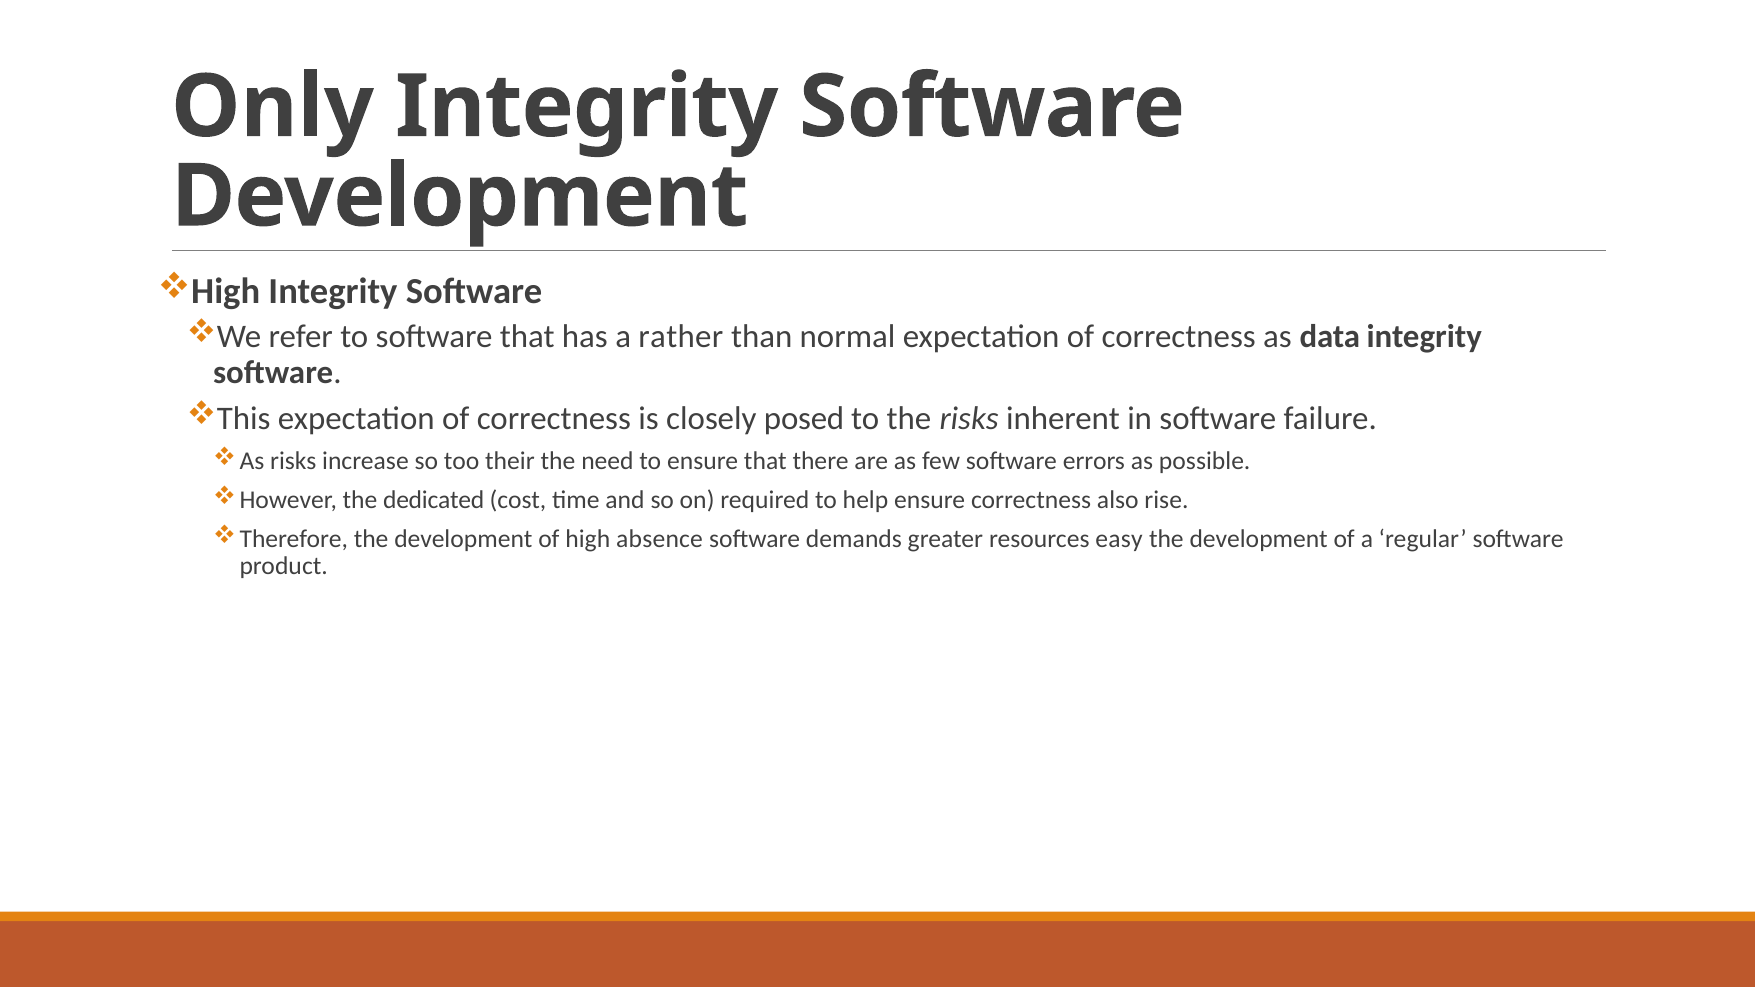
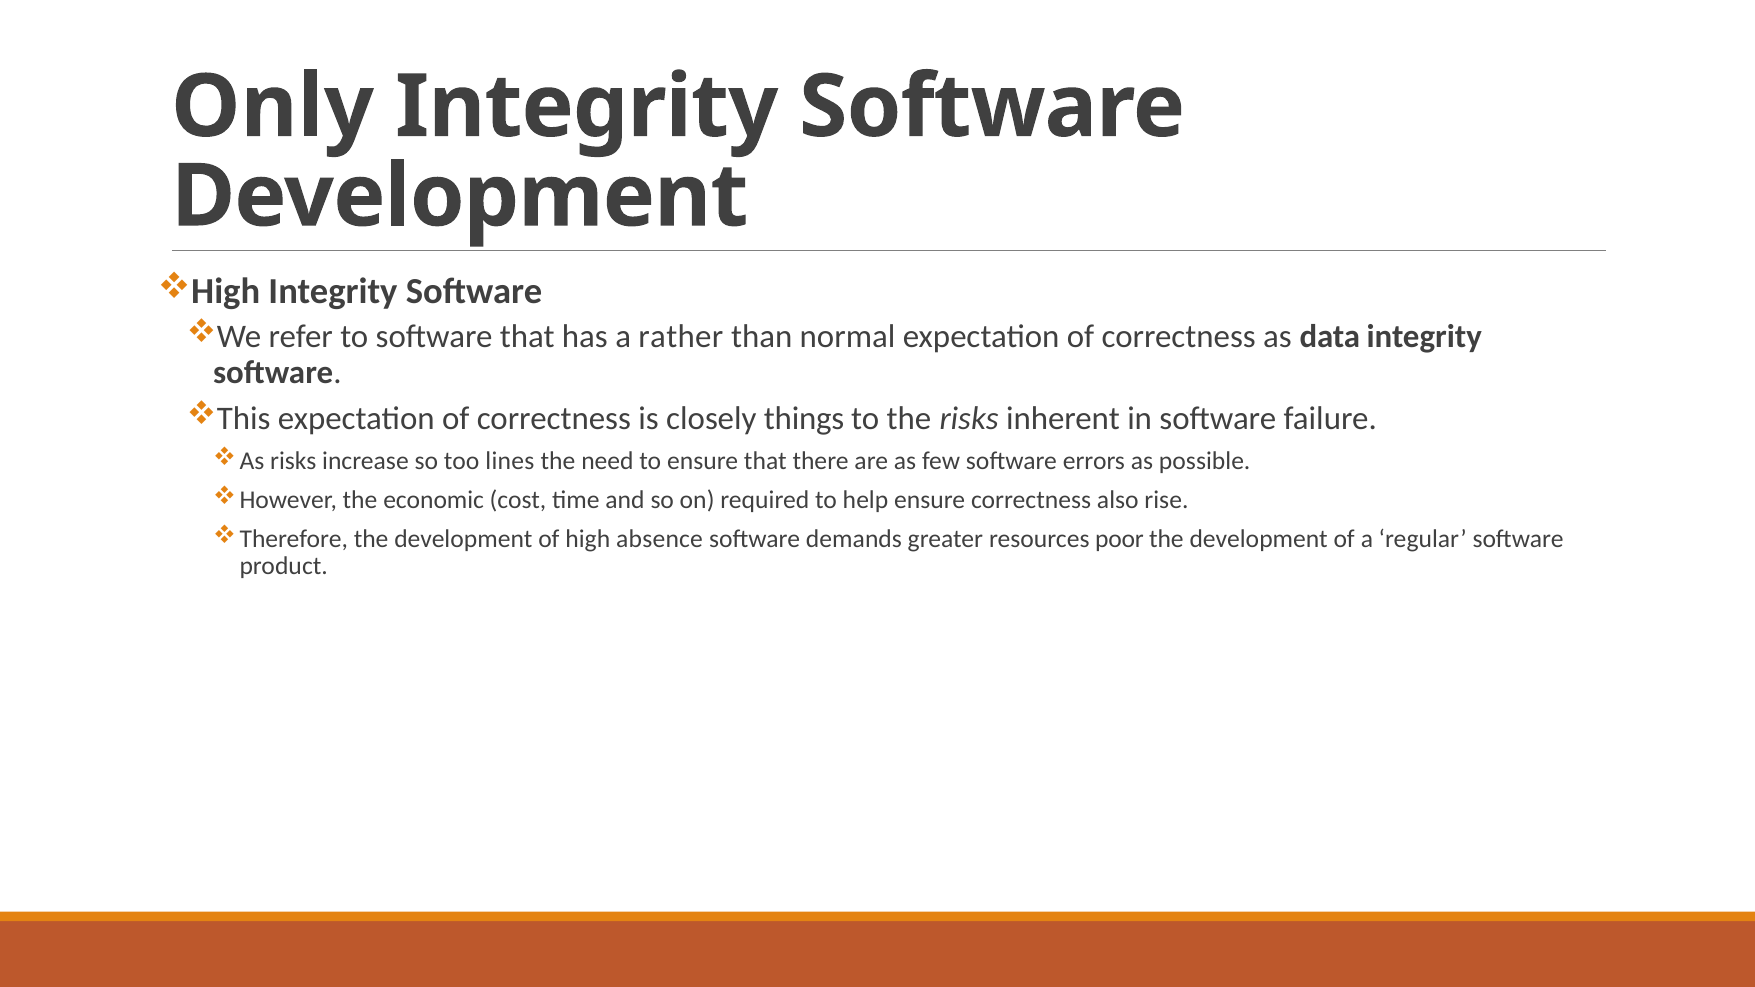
posed: posed -> things
their: their -> lines
dedicated: dedicated -> economic
easy: easy -> poor
